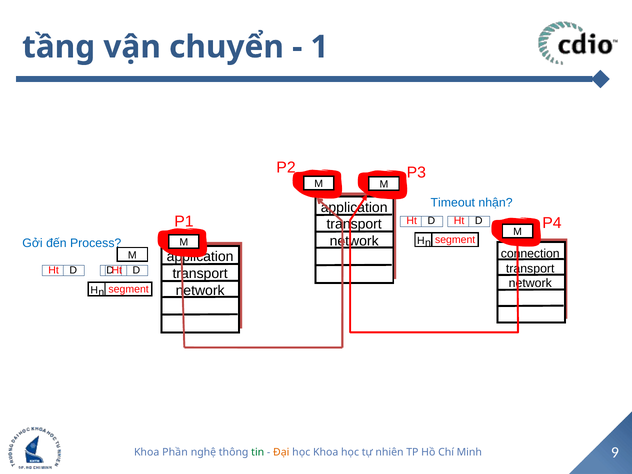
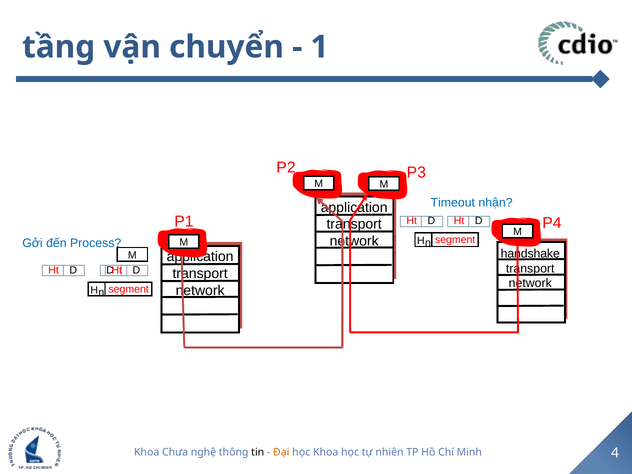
connection: connection -> handshake
Phần: Phần -> Chưa
tin colour: green -> black
9: 9 -> 4
